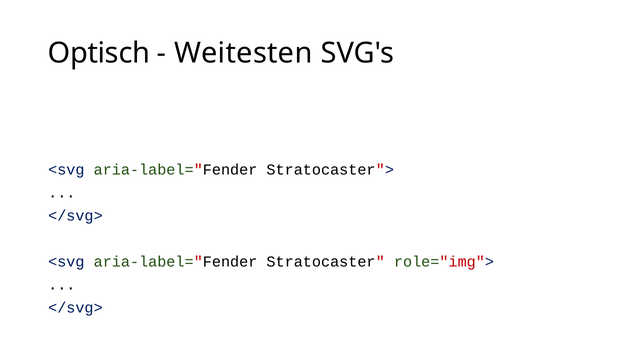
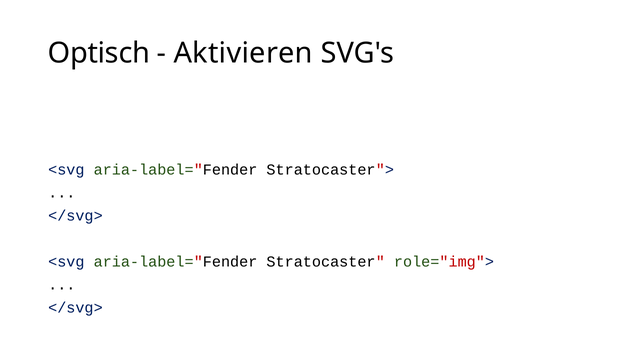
Weitesten: Weitesten -> Aktivieren
